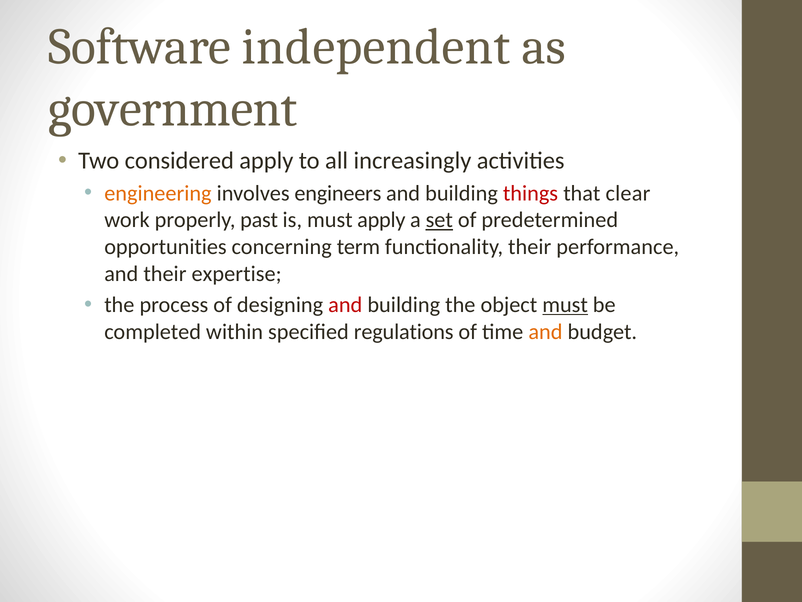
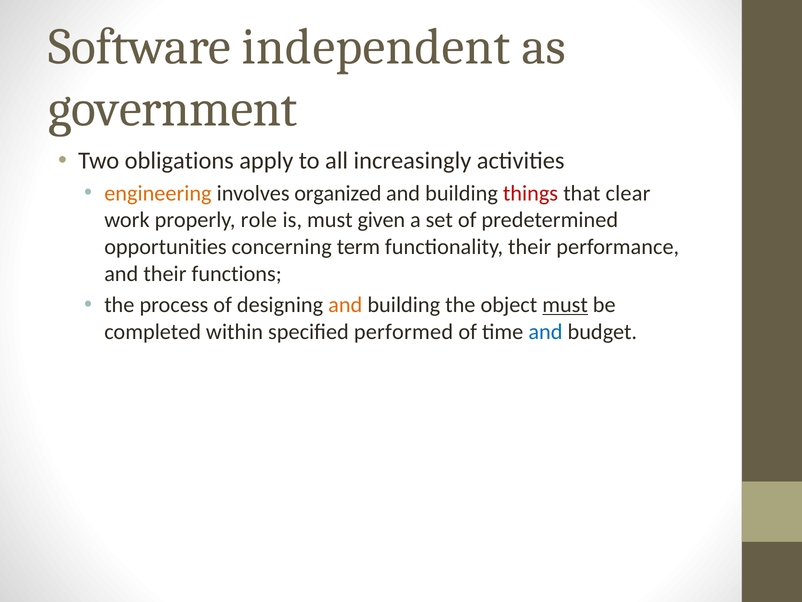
considered: considered -> obligations
engineers: engineers -> organized
past: past -> role
must apply: apply -> given
set underline: present -> none
expertise: expertise -> functions
and at (345, 305) colour: red -> orange
regulations: regulations -> performed
and at (545, 331) colour: orange -> blue
